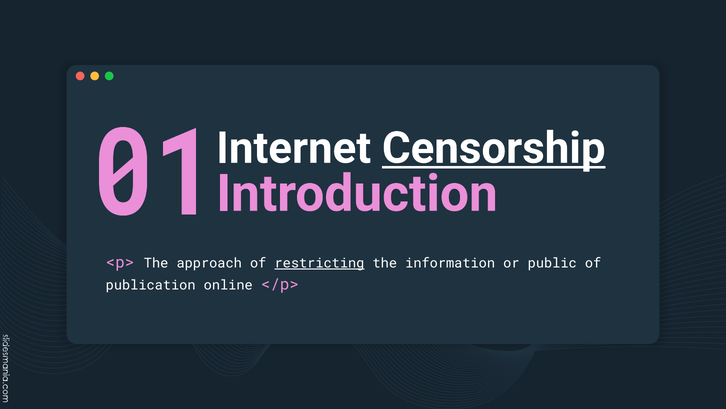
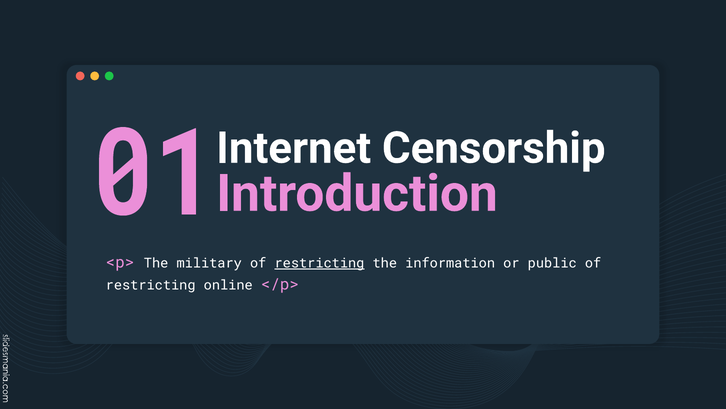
Censorship underline: present -> none
approach: approach -> military
publication at (151, 285): publication -> restricting
